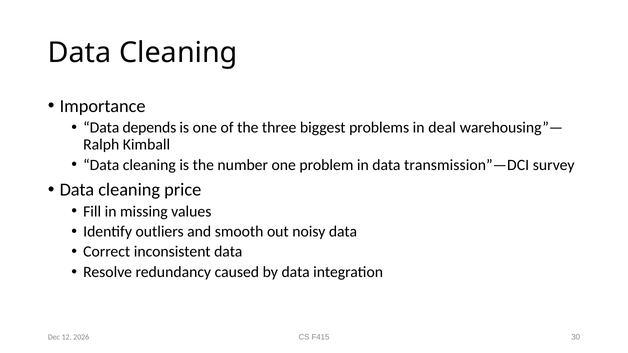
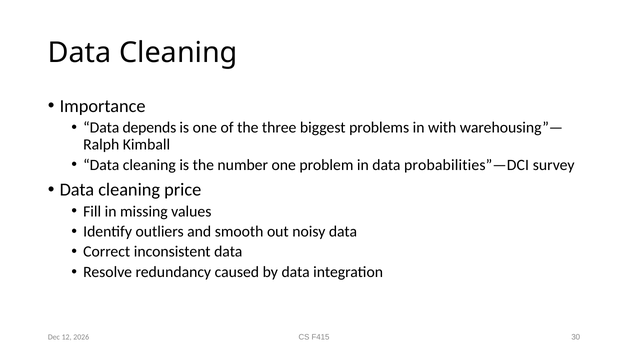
deal: deal -> with
transmission”—DCI: transmission”—DCI -> probabilities”—DCI
